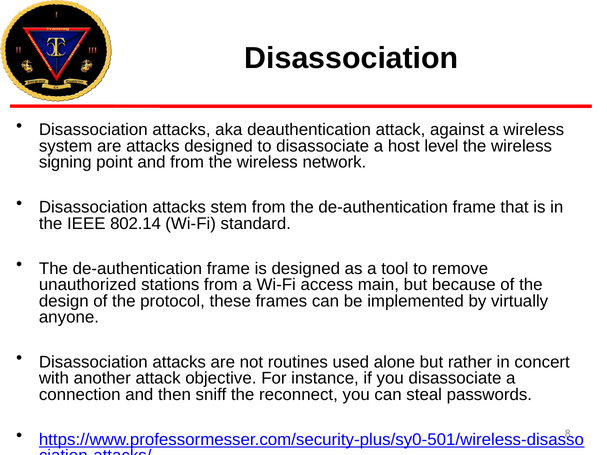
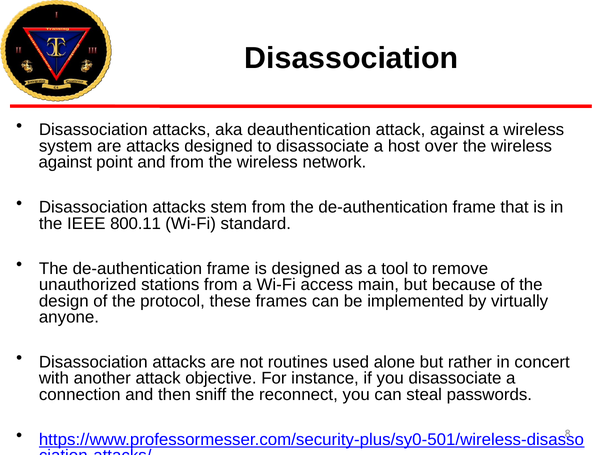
level: level -> over
signing at (65, 162): signing -> against
802.14: 802.14 -> 800.11
